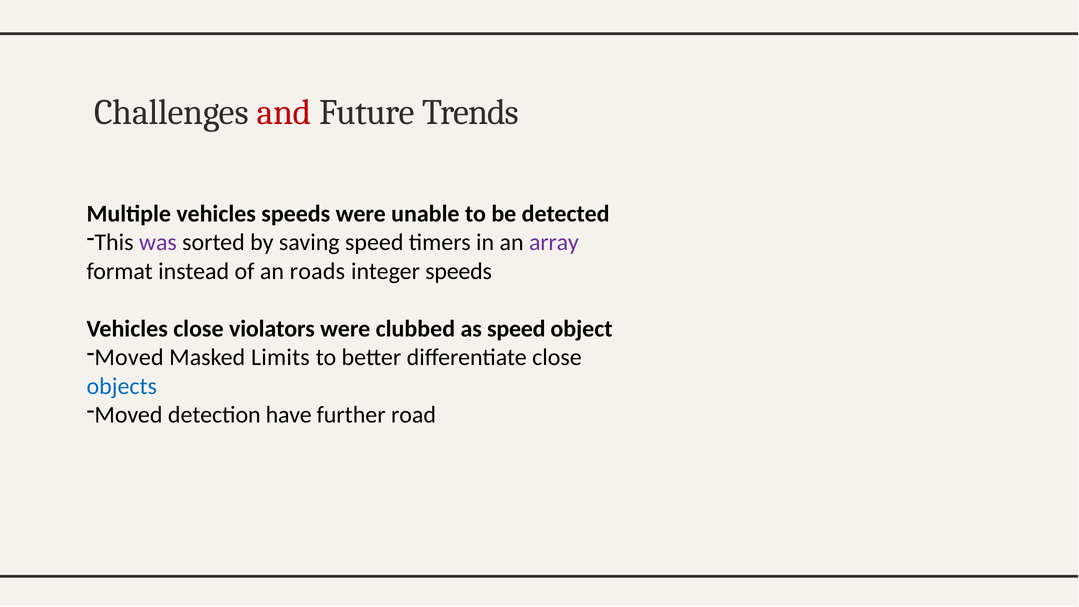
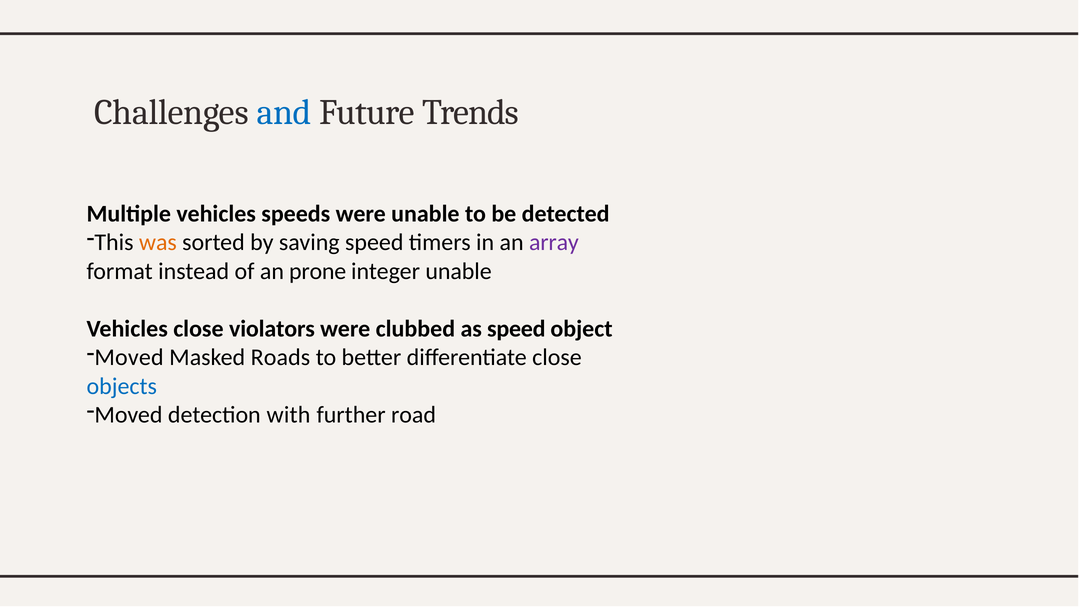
and colour: red -> blue
was colour: purple -> orange
roads: roads -> prone
integer speeds: speeds -> unable
Limits: Limits -> Roads
have: have -> with
